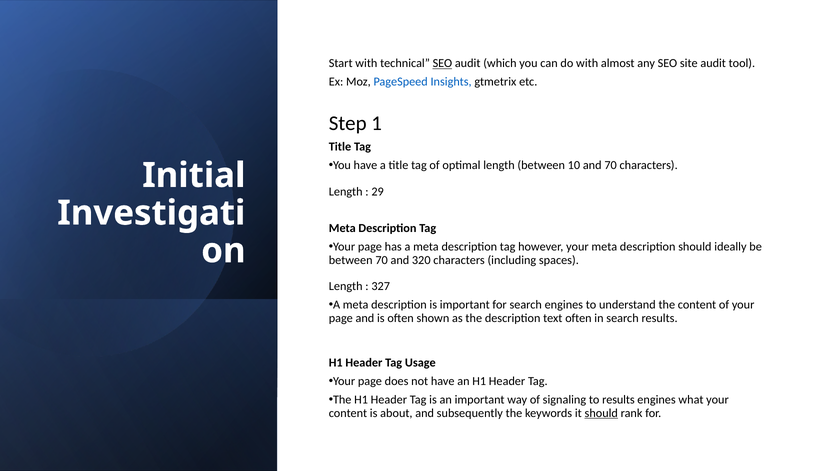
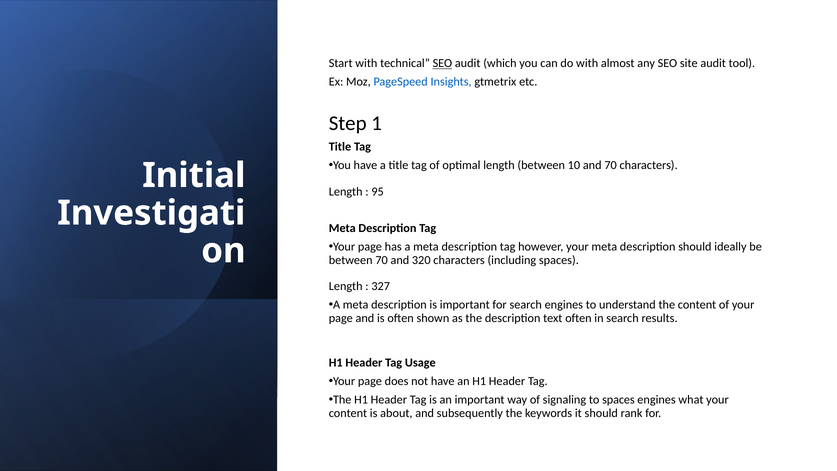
29: 29 -> 95
to results: results -> spaces
should at (601, 413) underline: present -> none
